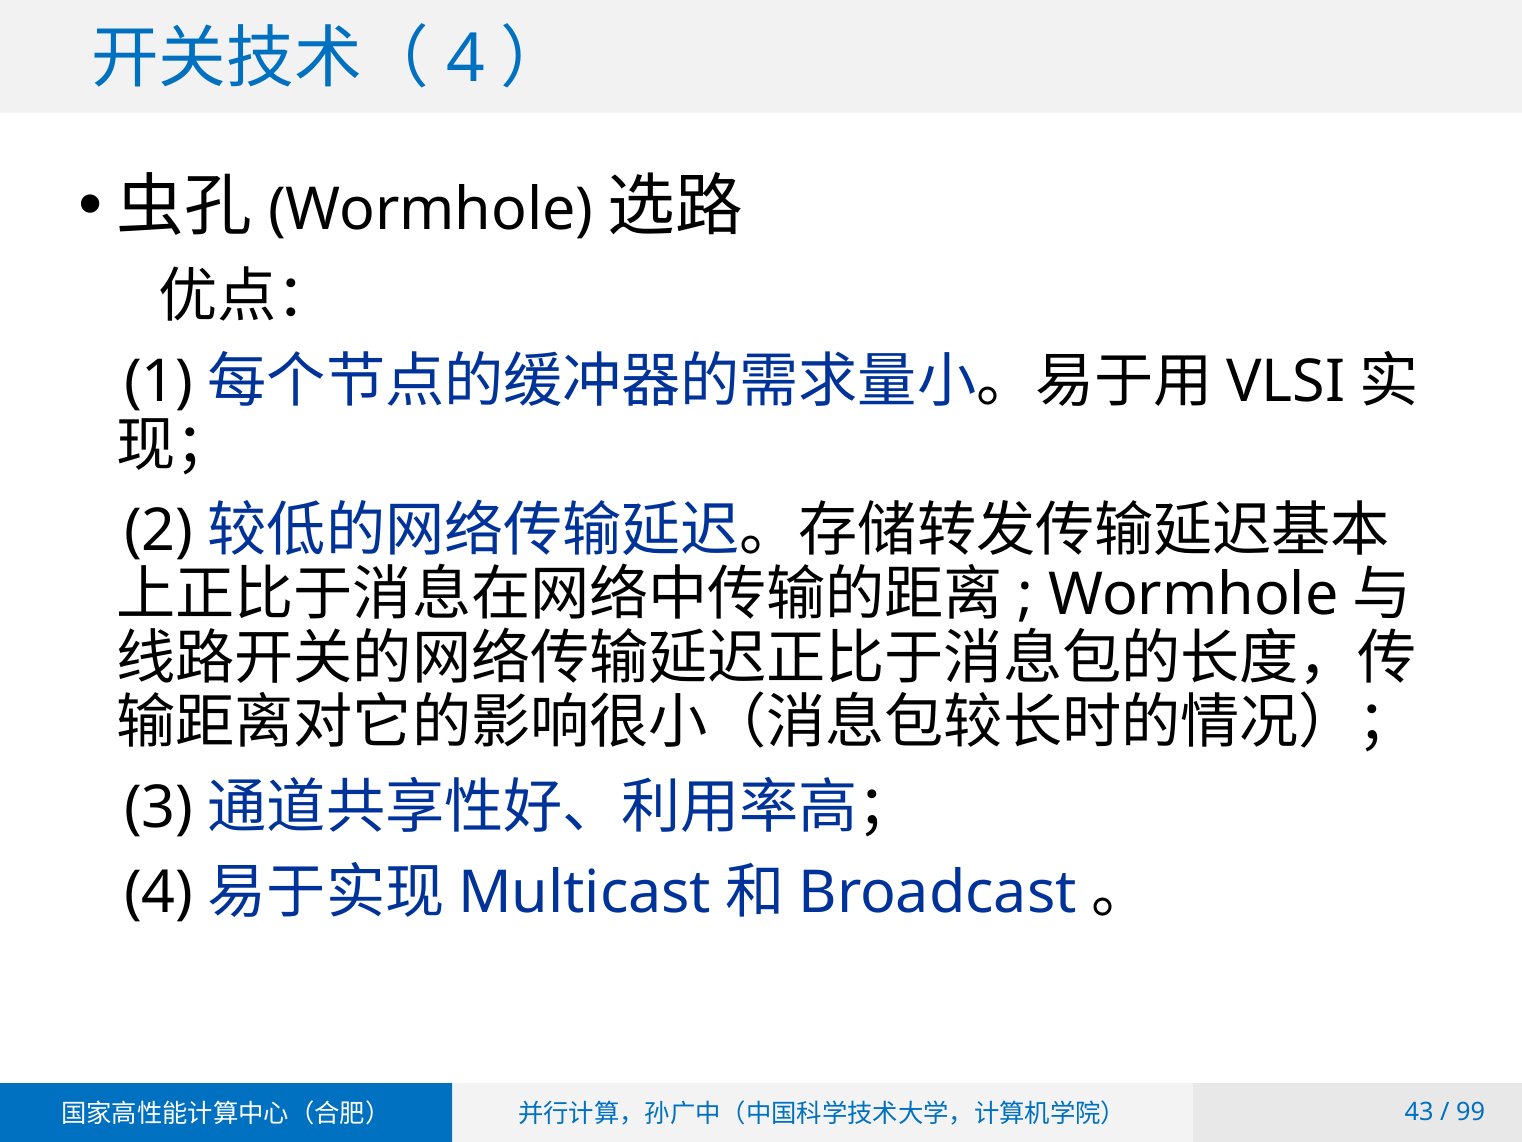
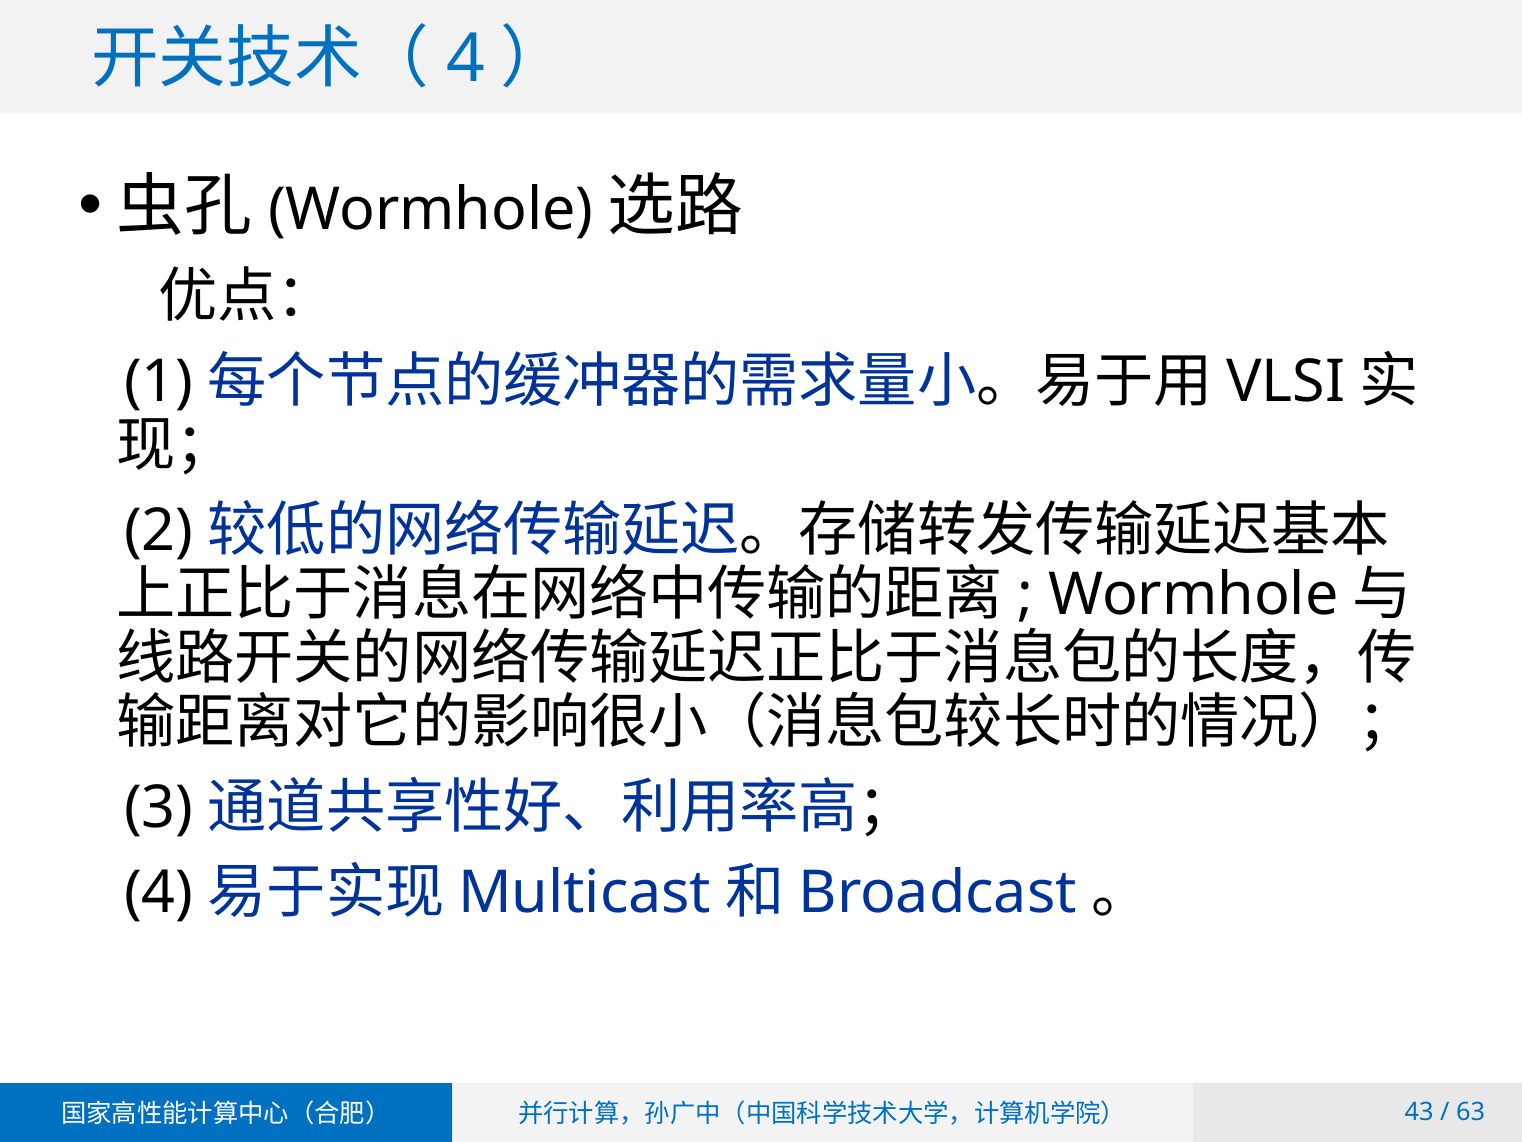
99: 99 -> 63
